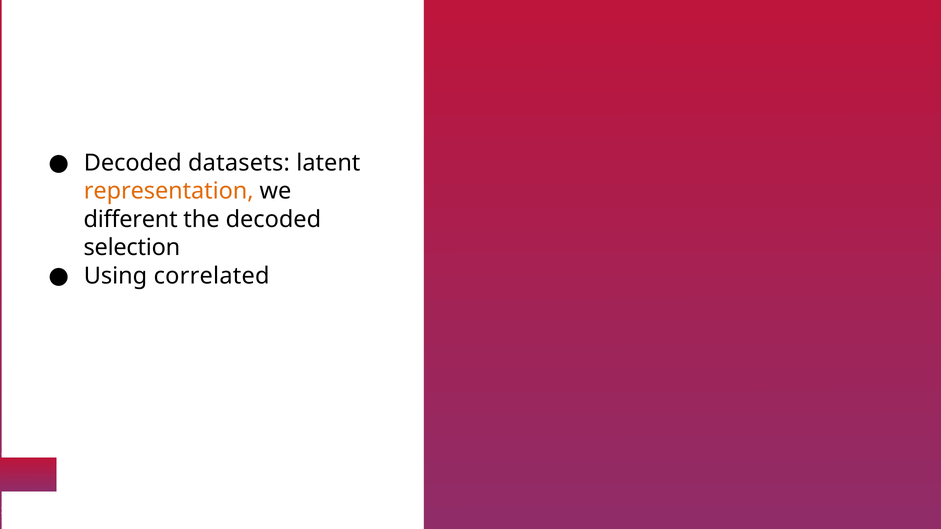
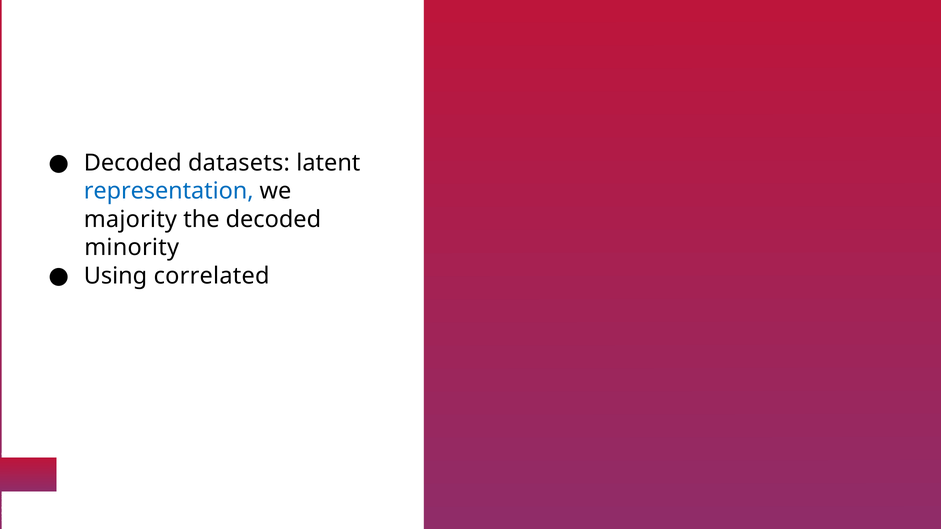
representation colour: orange -> blue
different: different -> majority
selection: selection -> minority
